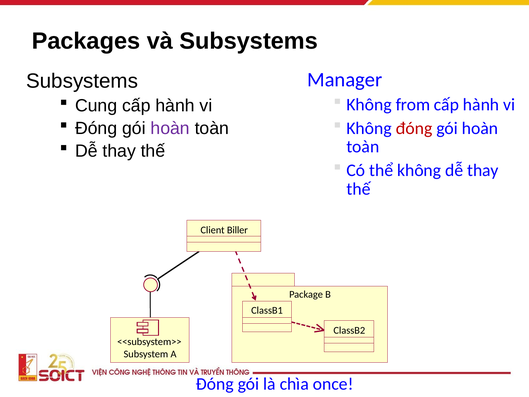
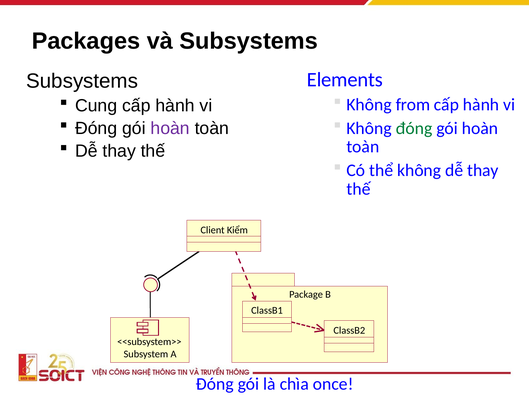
Manager: Manager -> Elements
đóng at (414, 128) colour: red -> green
Biller: Biller -> Kiểm
